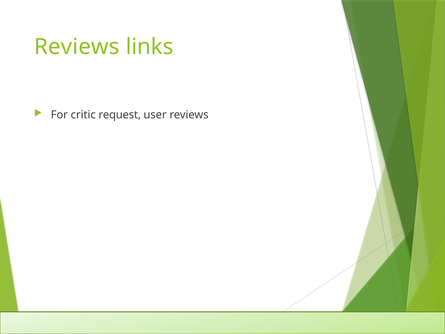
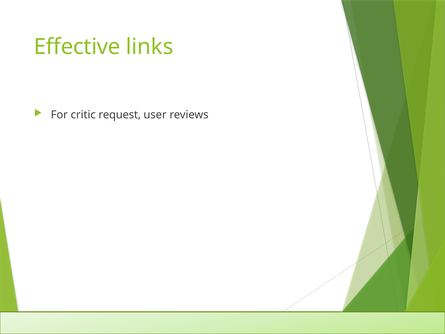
Reviews at (77, 47): Reviews -> Effective
